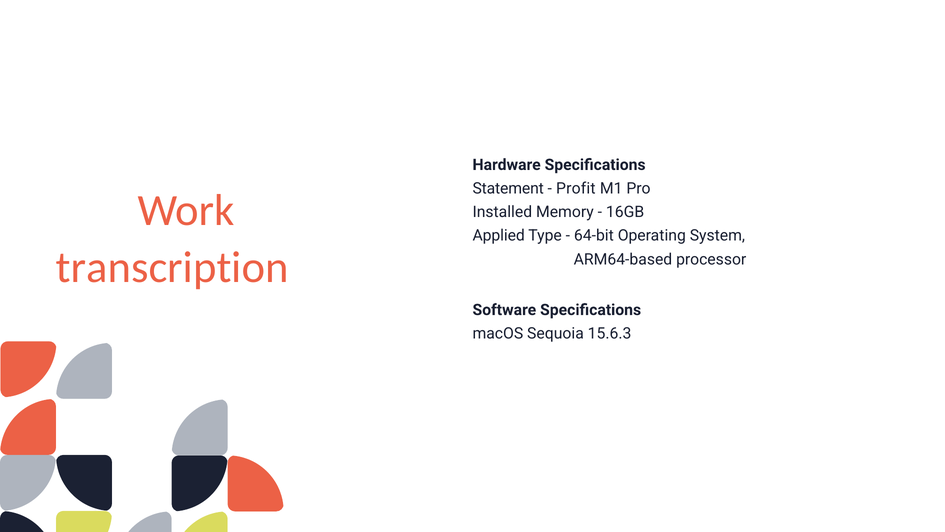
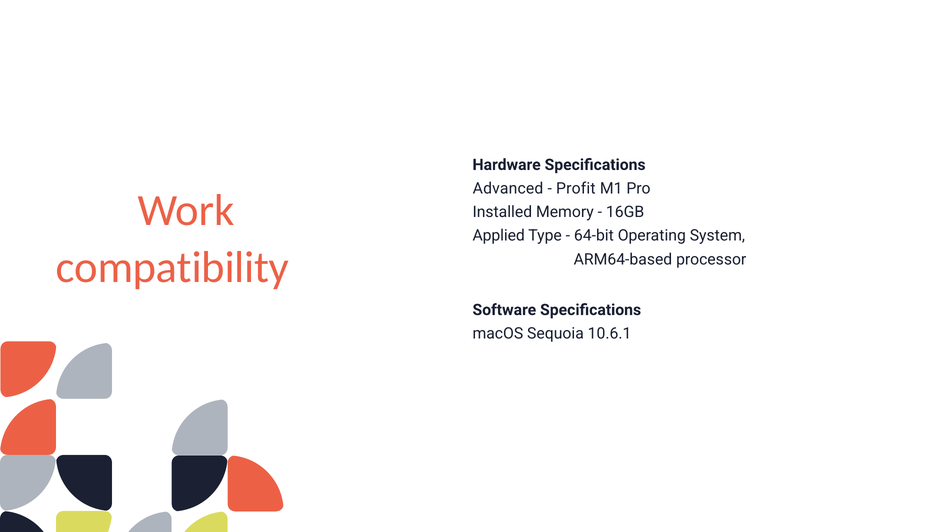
Statement: Statement -> Advanced
transcription: transcription -> compatibility
15.6.3: 15.6.3 -> 10.6.1
